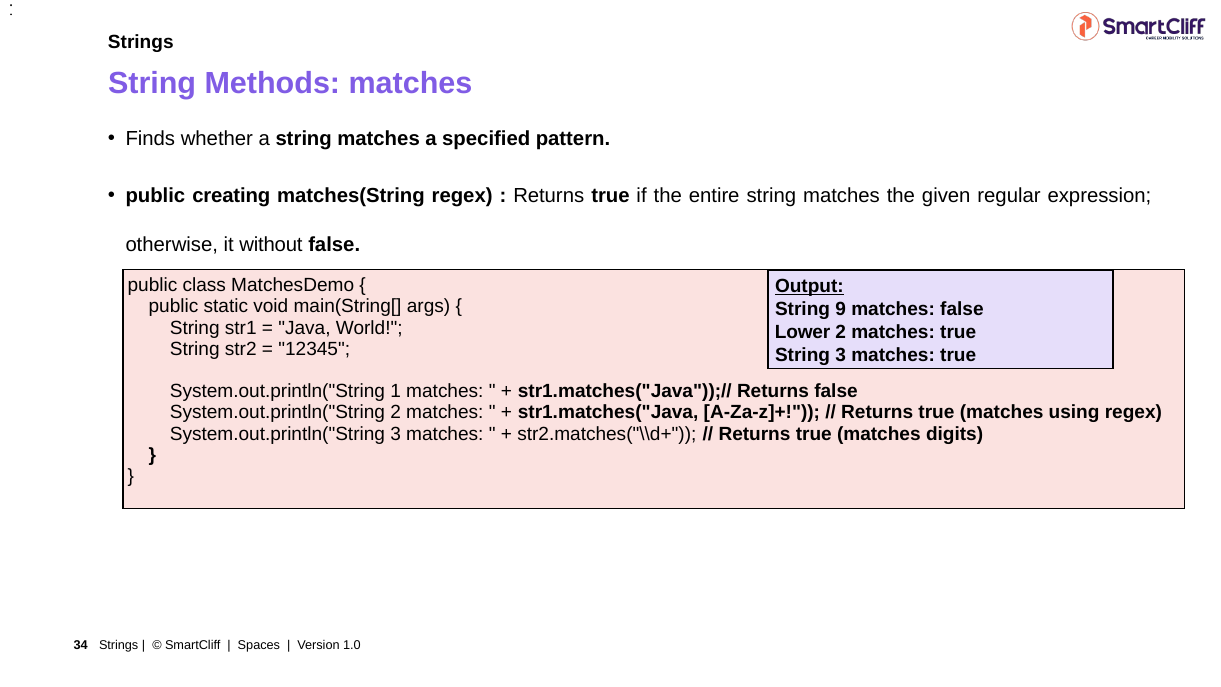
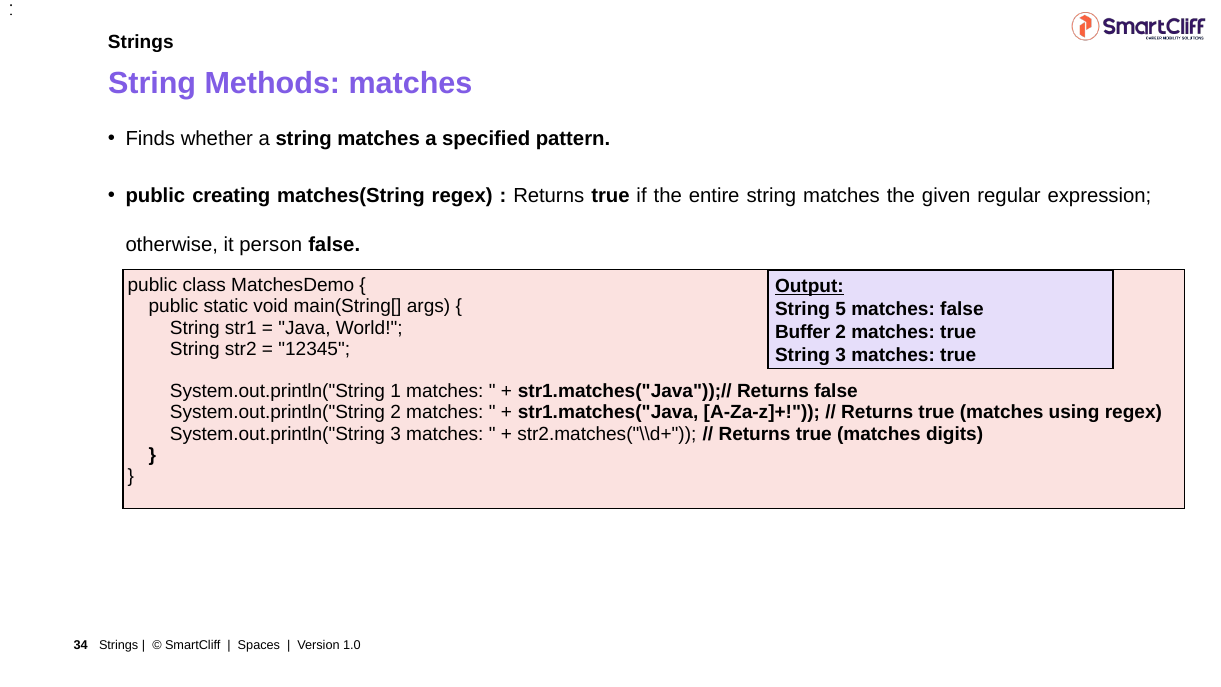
without: without -> person
9: 9 -> 5
Lower: Lower -> Buffer
